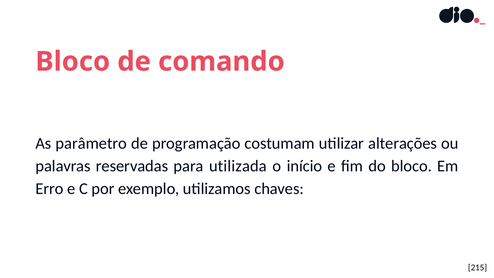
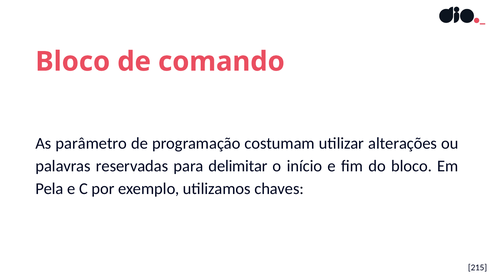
utilizada: utilizada -> delimitar
Erro: Erro -> Pela
